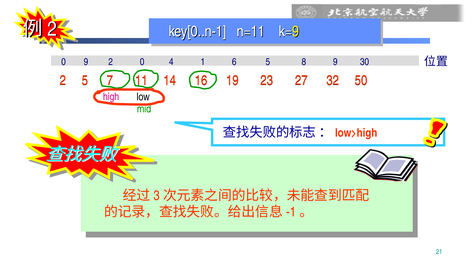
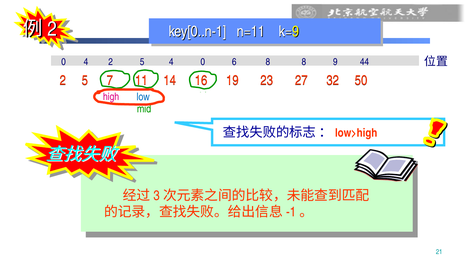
0 9: 9 -> 4
0 at (142, 62): 0 -> 5
4 1: 1 -> 0
6 5: 5 -> 8
30: 30 -> 44
low at (143, 97) colour: black -> blue
